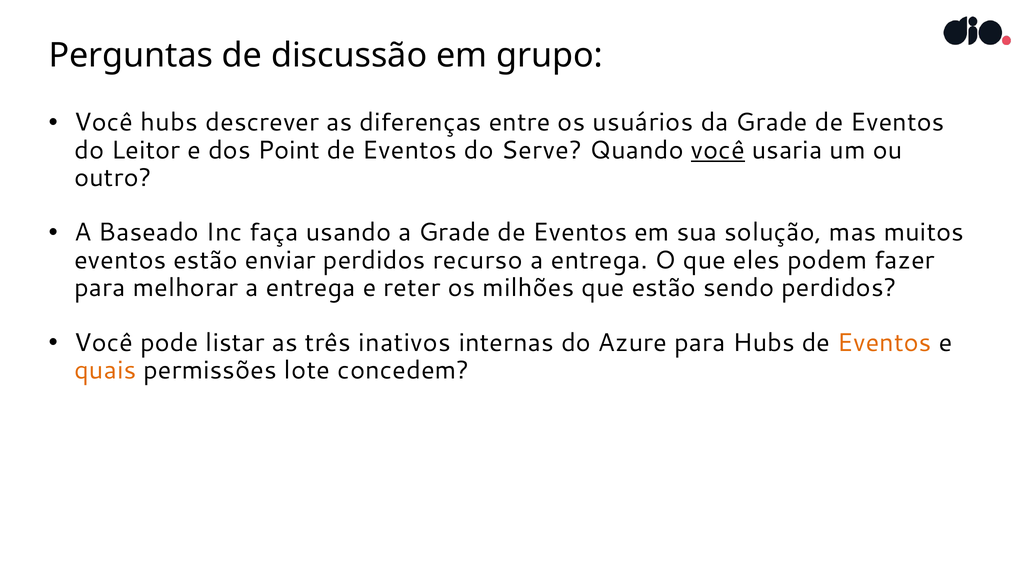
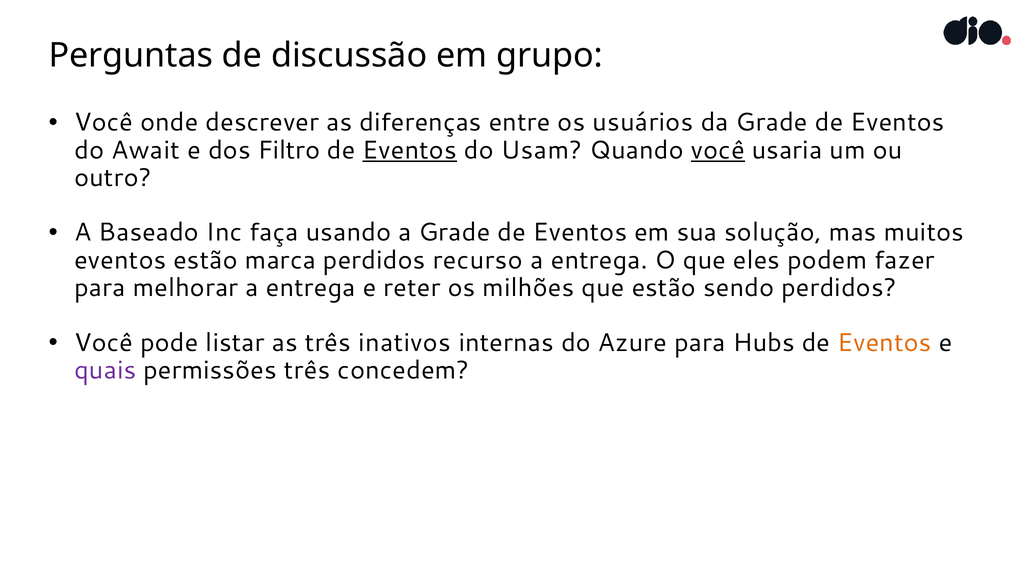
Você hubs: hubs -> onde
Leitor: Leitor -> Await
Point: Point -> Filtro
Eventos at (410, 150) underline: none -> present
Serve: Serve -> Usam
enviar: enviar -> marca
quais colour: orange -> purple
permissões lote: lote -> três
